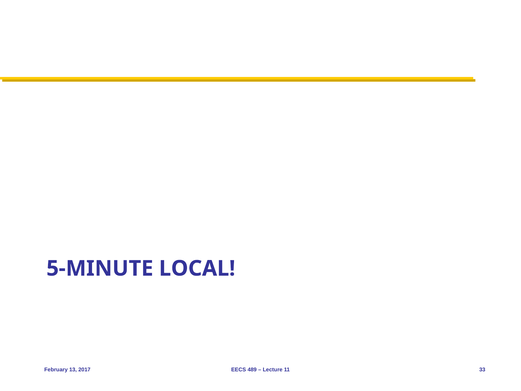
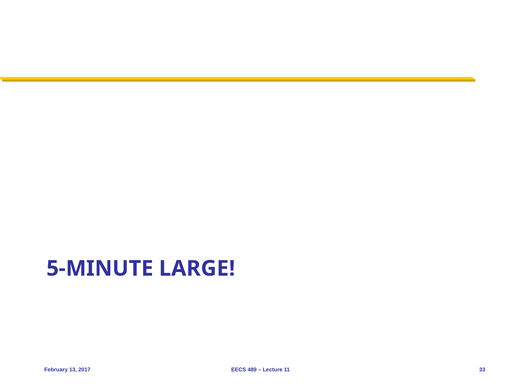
LOCAL: LOCAL -> LARGE
